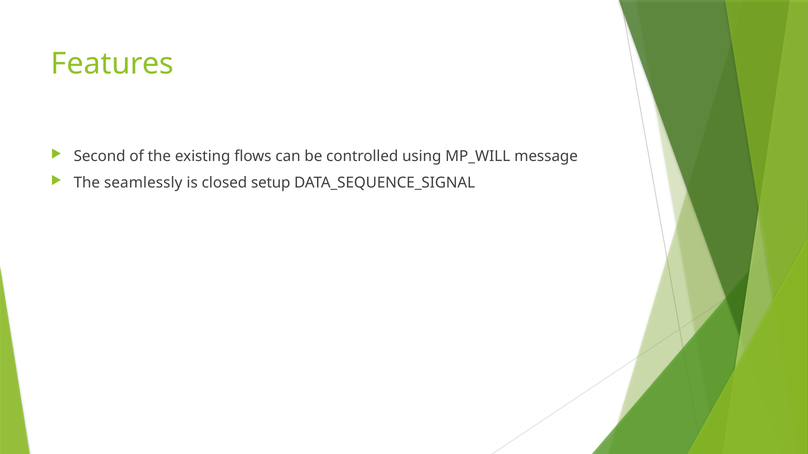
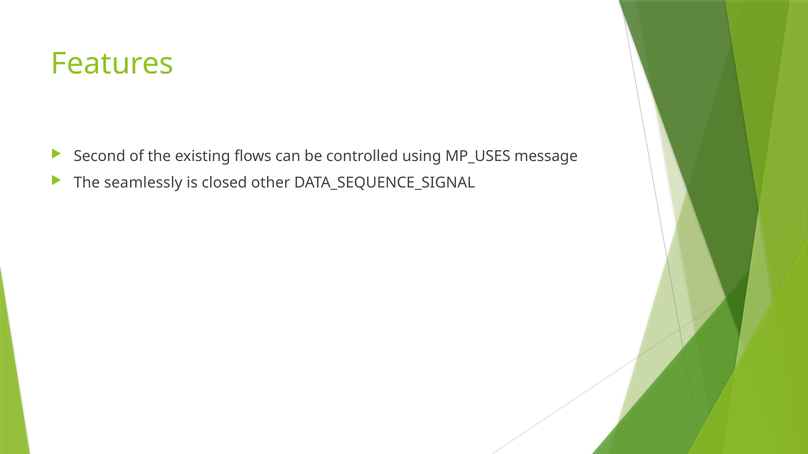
MP_WILL: MP_WILL -> MP_USES
setup: setup -> other
